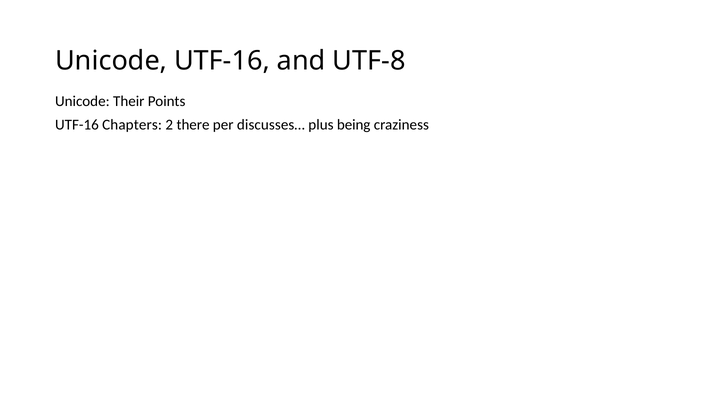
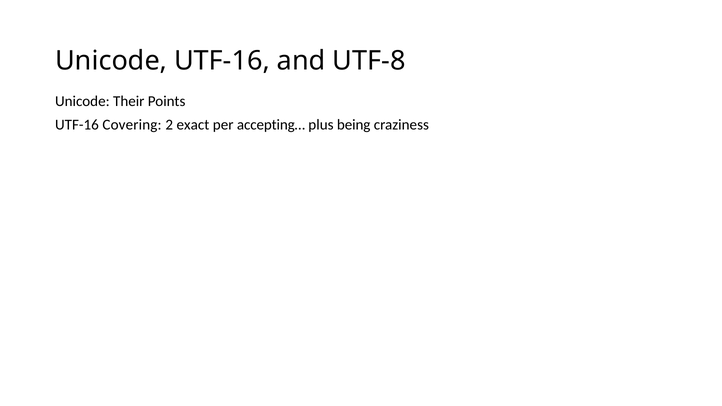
Chapters: Chapters -> Covering
there: there -> exact
discusses…: discusses… -> accepting…
